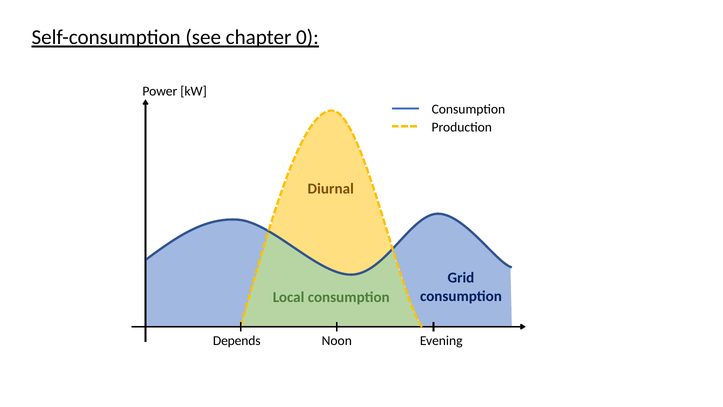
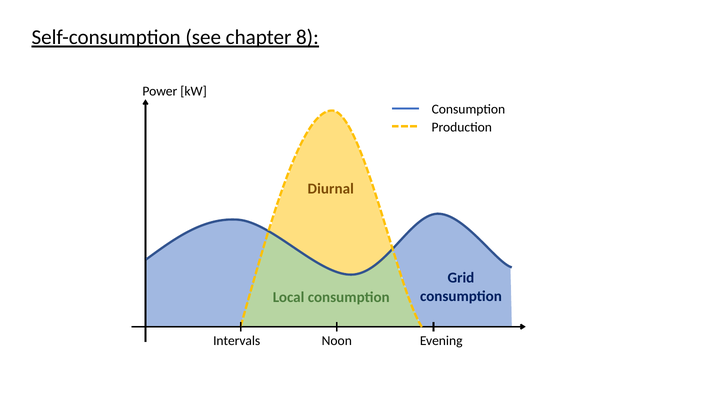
0: 0 -> 8
Depends: Depends -> Intervals
